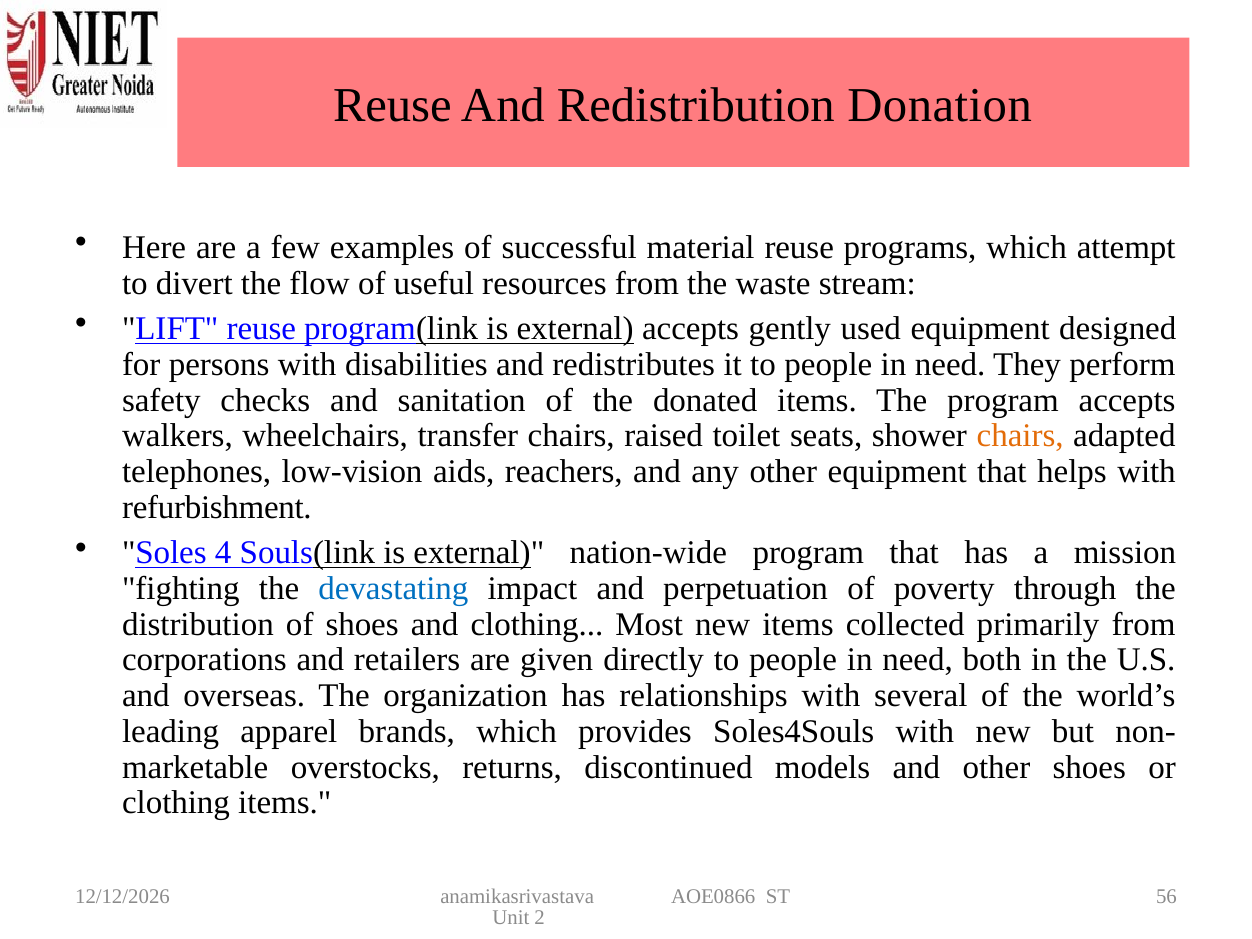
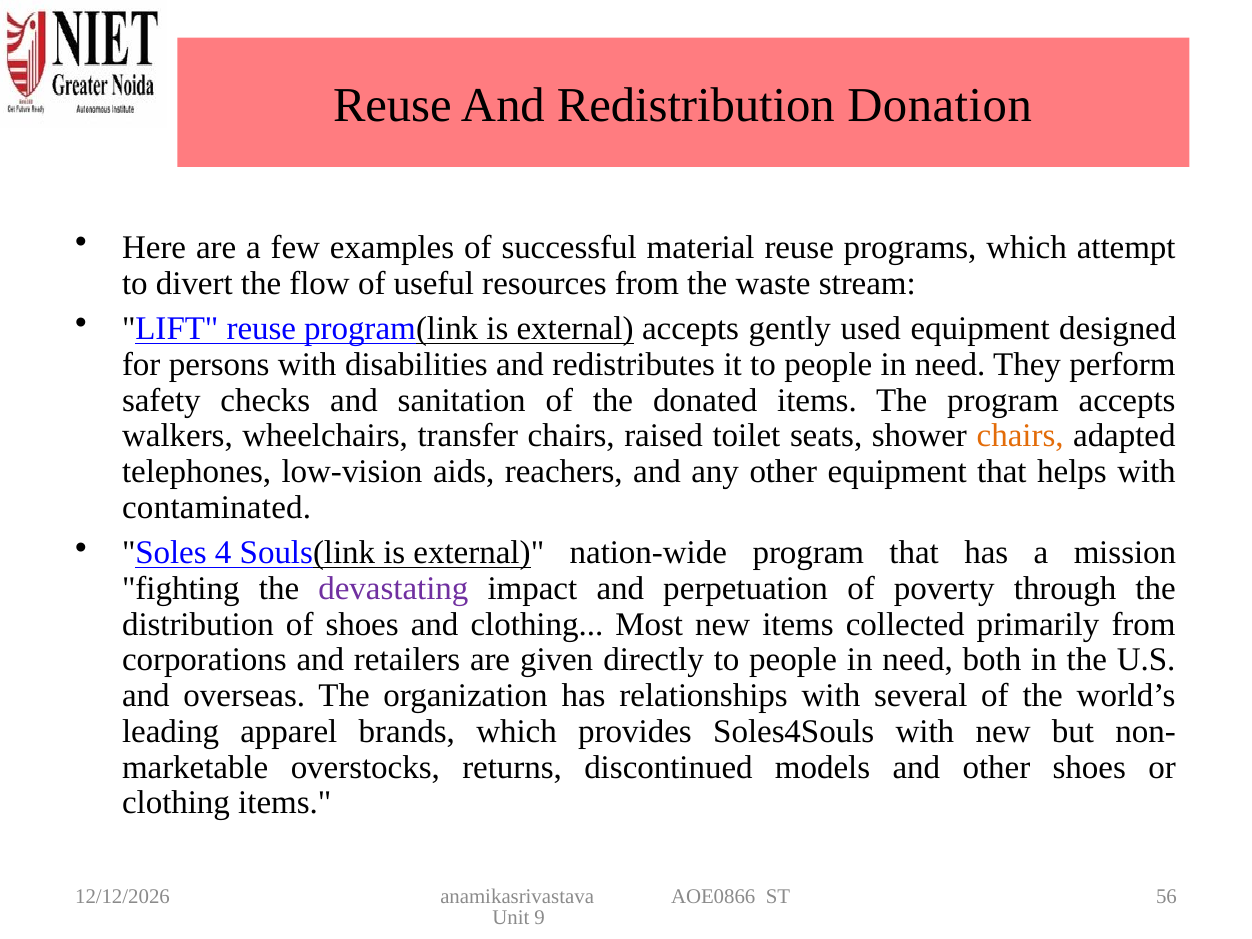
refurbishment: refurbishment -> contaminated
devastating colour: blue -> purple
2: 2 -> 9
